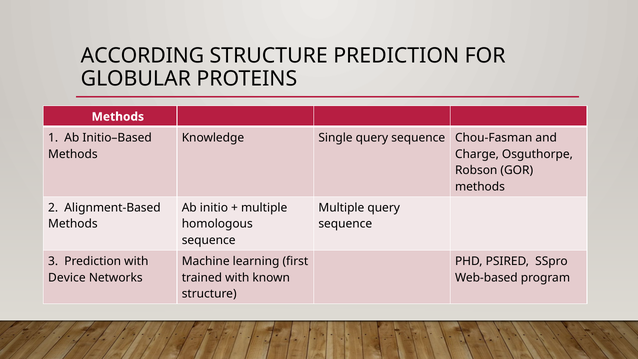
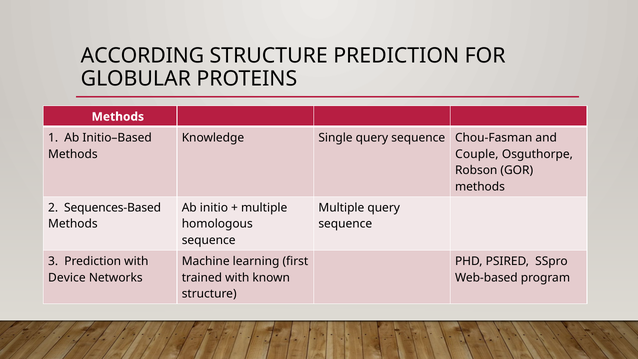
Charge: Charge -> Couple
Alignment-Based: Alignment-Based -> Sequences-Based
